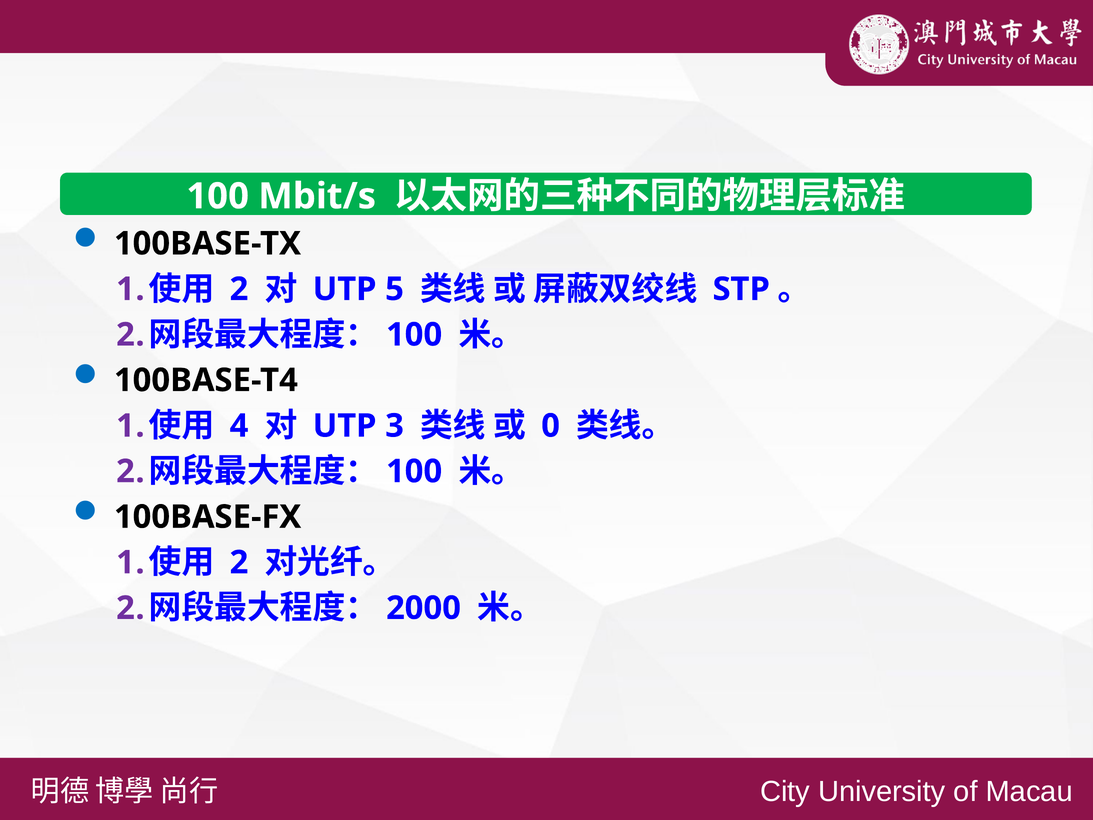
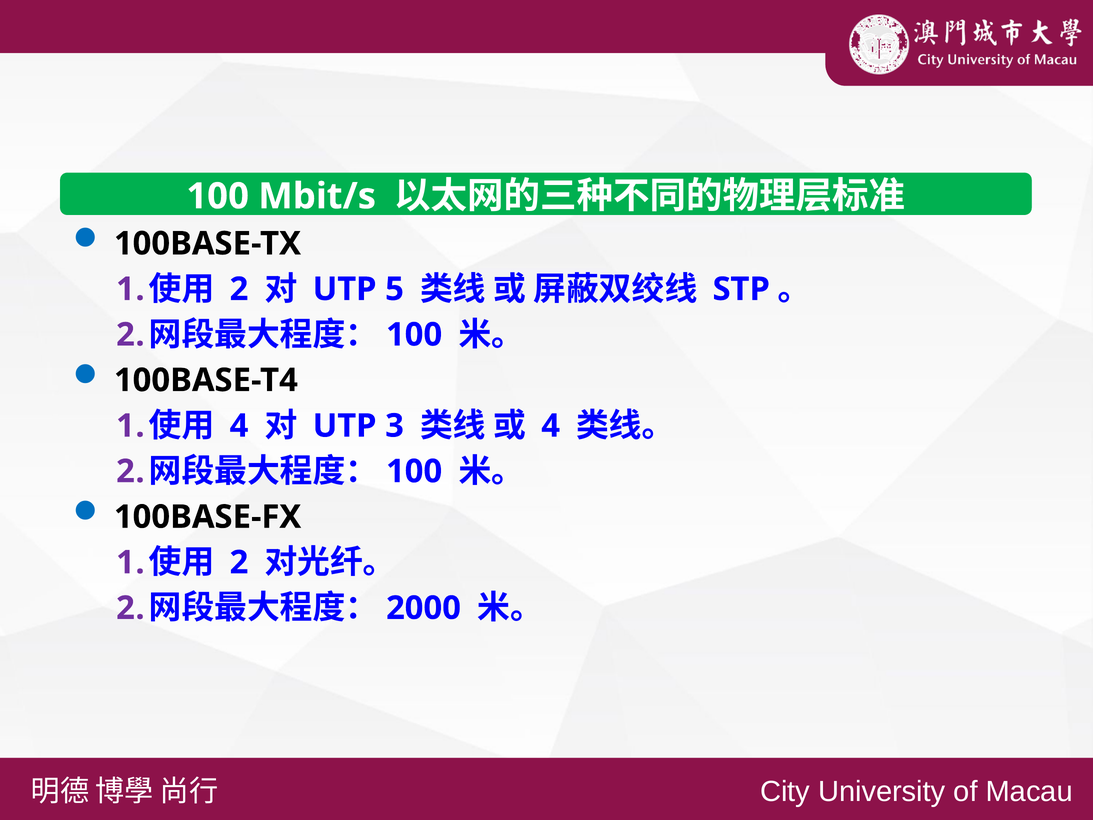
0 at (551, 426): 0 -> 4
